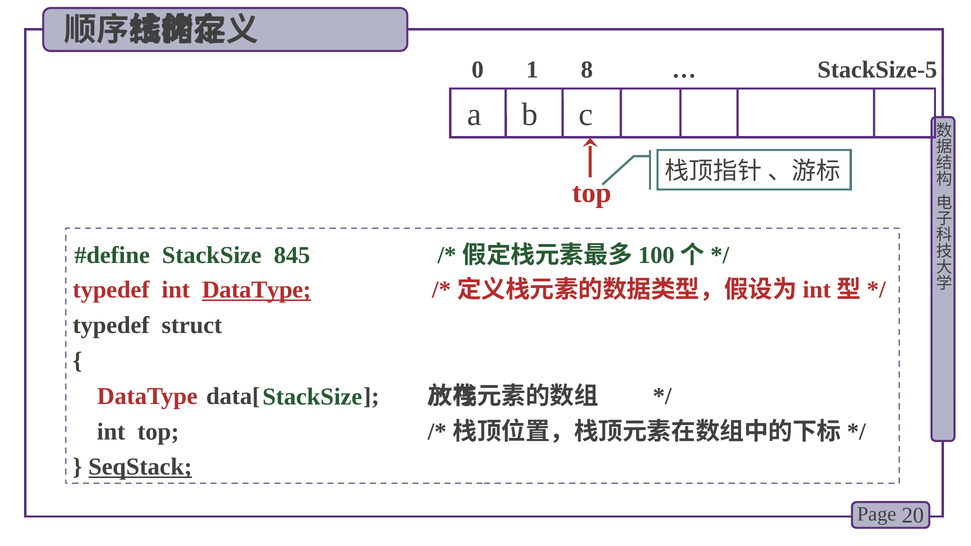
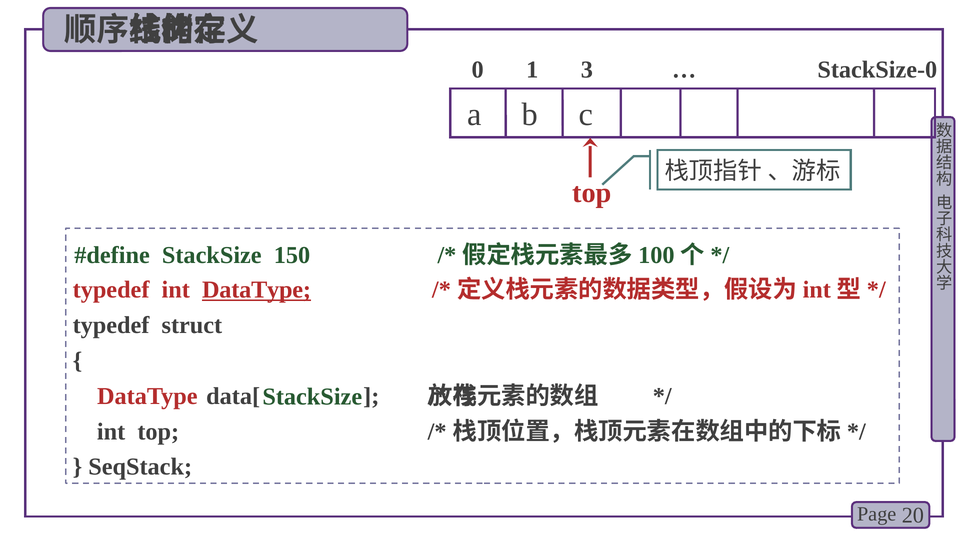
8: 8 -> 3
StackSize-5: StackSize-5 -> StackSize-0
845: 845 -> 150
SeqStack underline: present -> none
